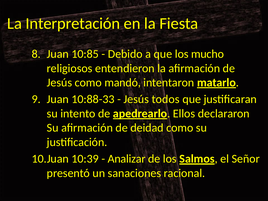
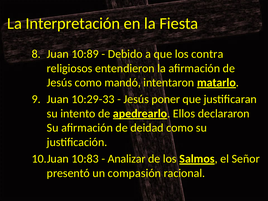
10:85: 10:85 -> 10:89
mucho: mucho -> contra
10:88-33: 10:88-33 -> 10:29-33
todos: todos -> poner
10:39: 10:39 -> 10:83
sanaciones: sanaciones -> compasión
